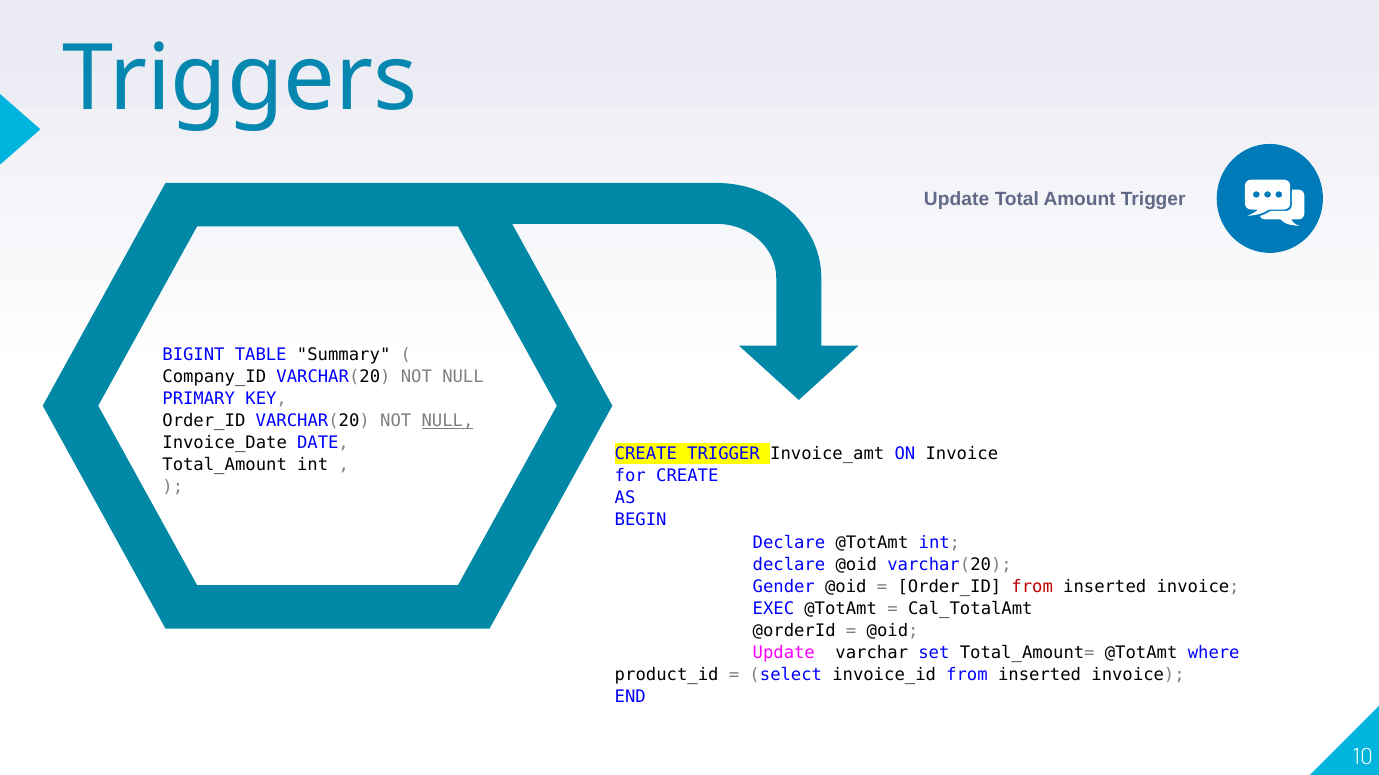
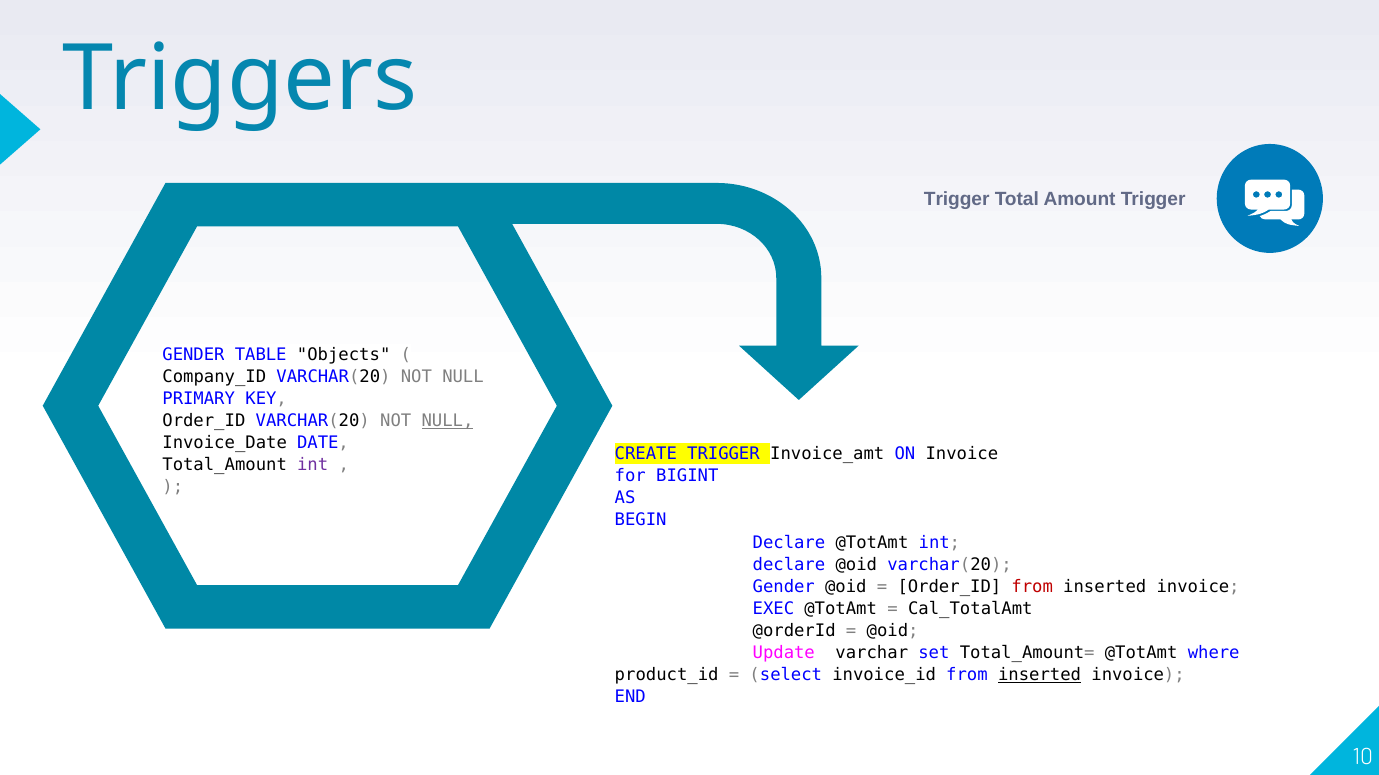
Update at (957, 199): Update -> Trigger
BIGINT at (194, 355): BIGINT -> GENDER
Summary: Summary -> Objects
int at (313, 465) colour: black -> purple
for CREATE: CREATE -> BIGINT
inserted at (1040, 676) underline: none -> present
